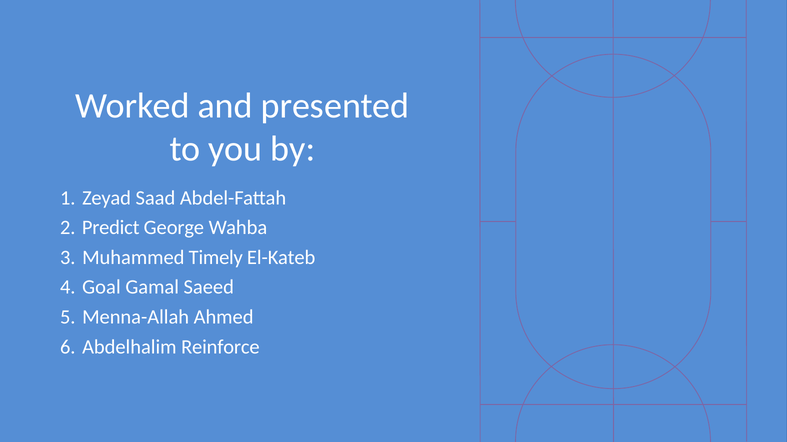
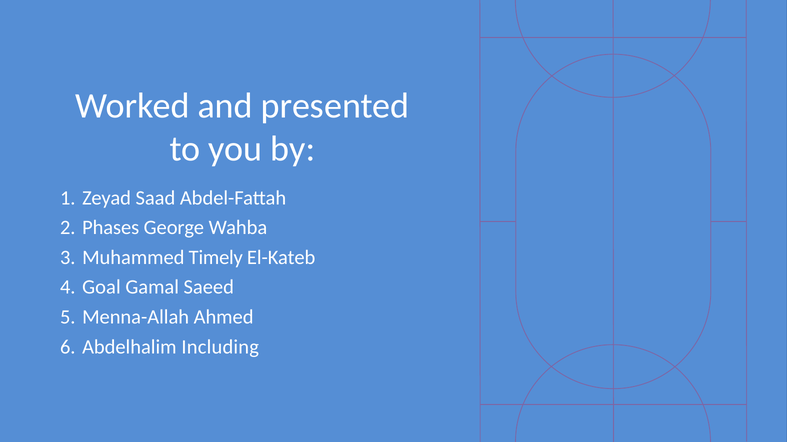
Predict: Predict -> Phases
Reinforce: Reinforce -> Including
